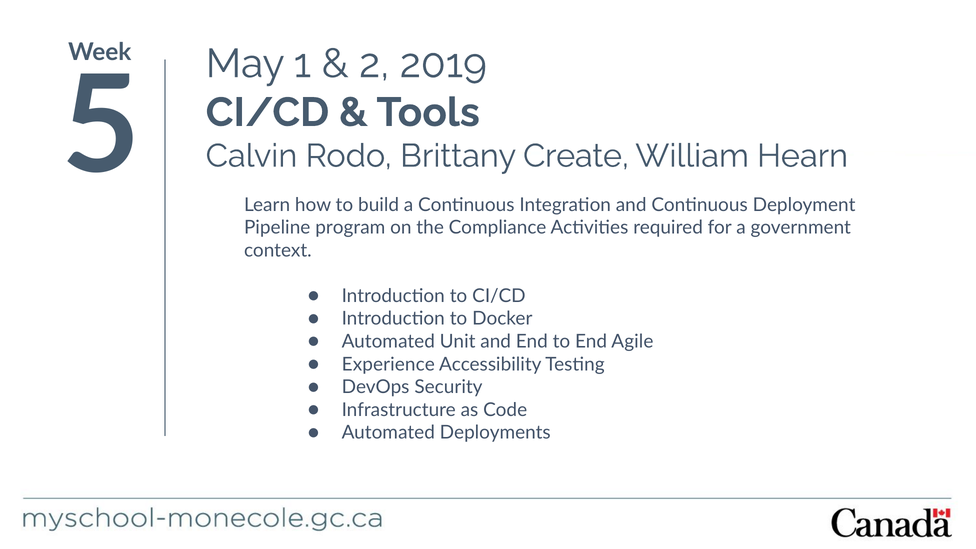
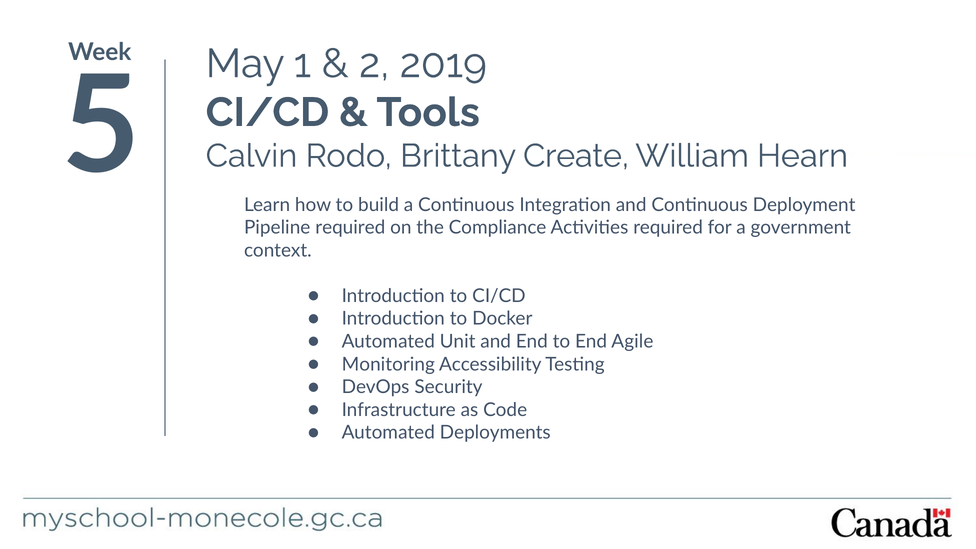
Pipeline program: program -> required
Experience: Experience -> Monitoring
